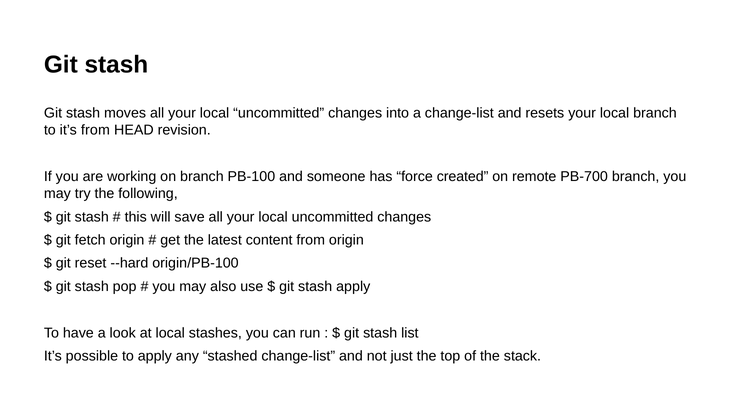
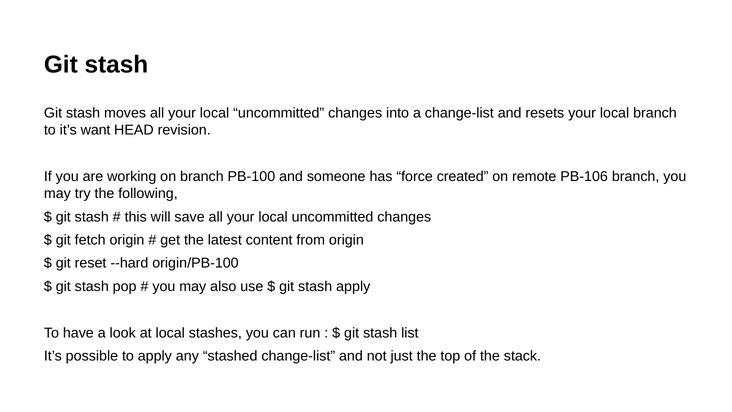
it’s from: from -> want
PB-700: PB-700 -> PB-106
